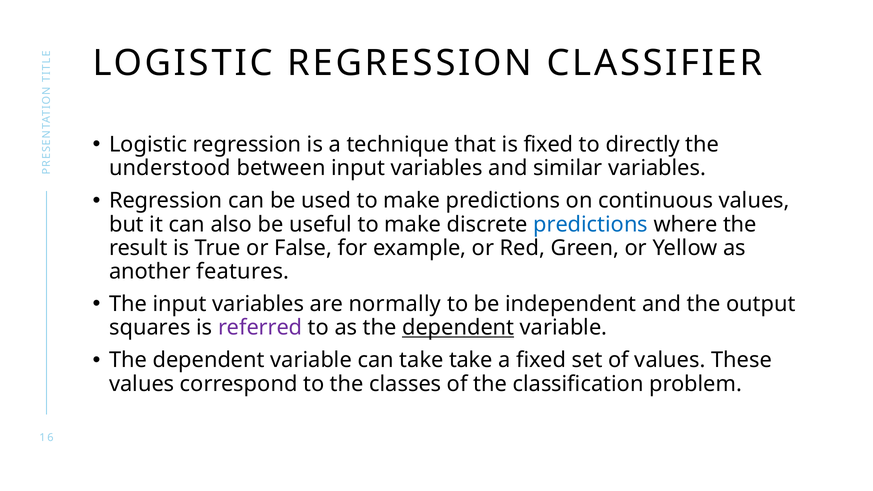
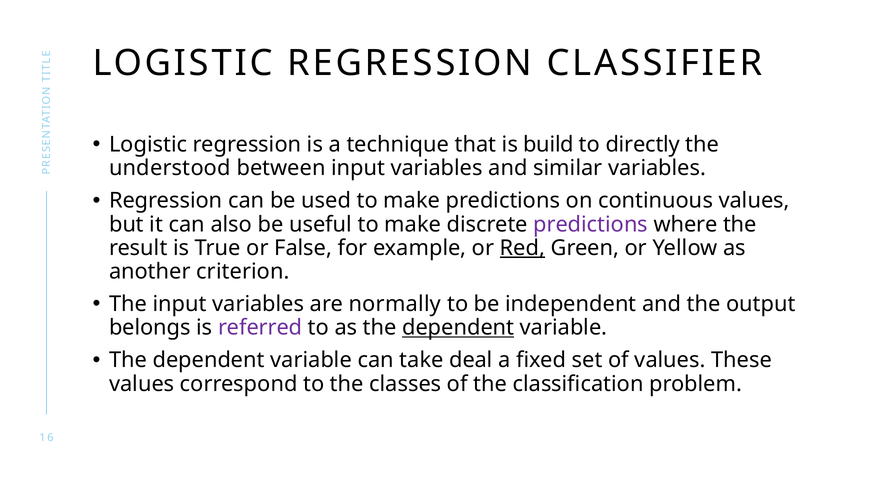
is fixed: fixed -> build
predictions at (591, 224) colour: blue -> purple
Red underline: none -> present
features: features -> criterion
squares: squares -> belongs
take take: take -> deal
